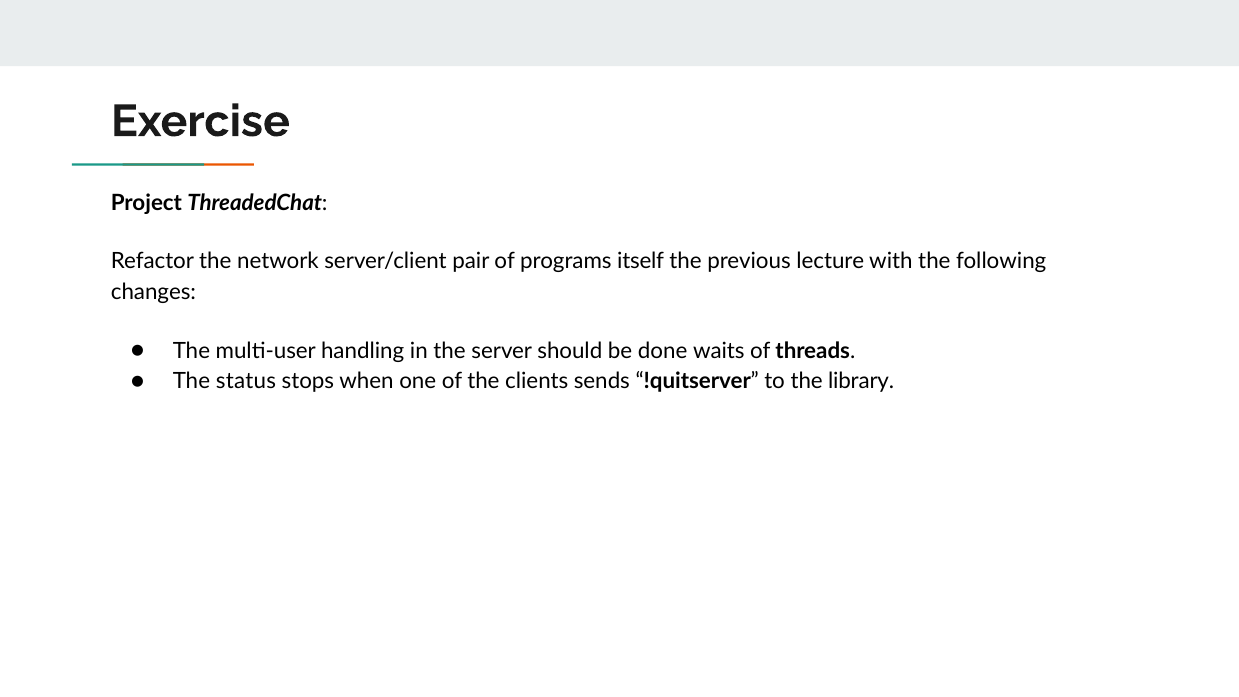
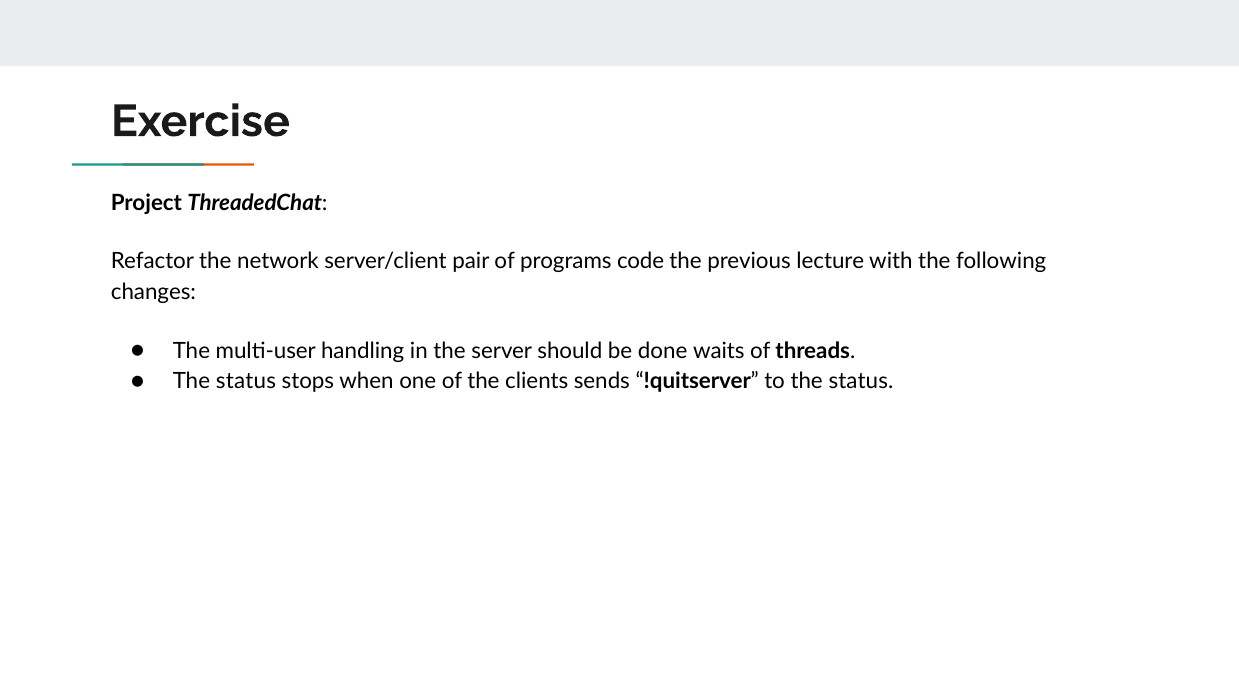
itself: itself -> code
to the library: library -> status
